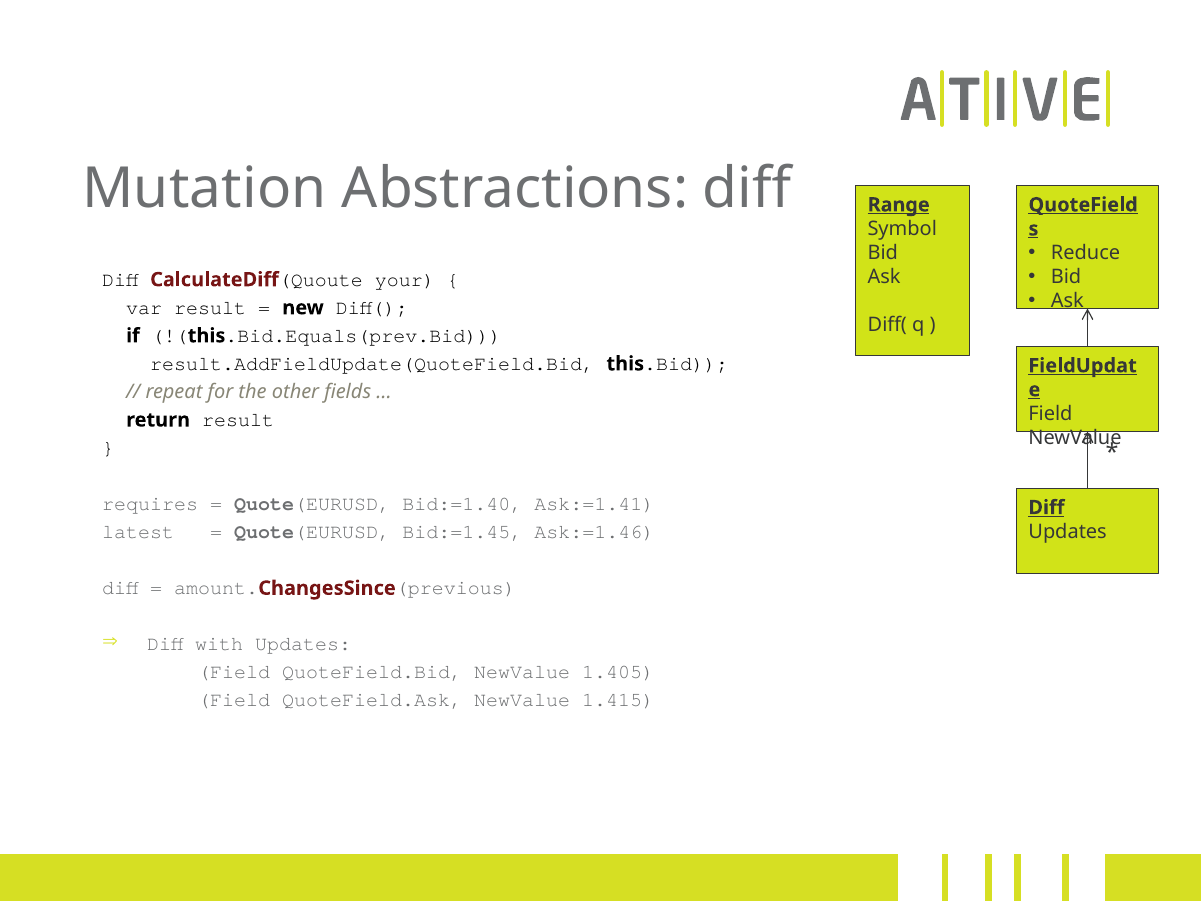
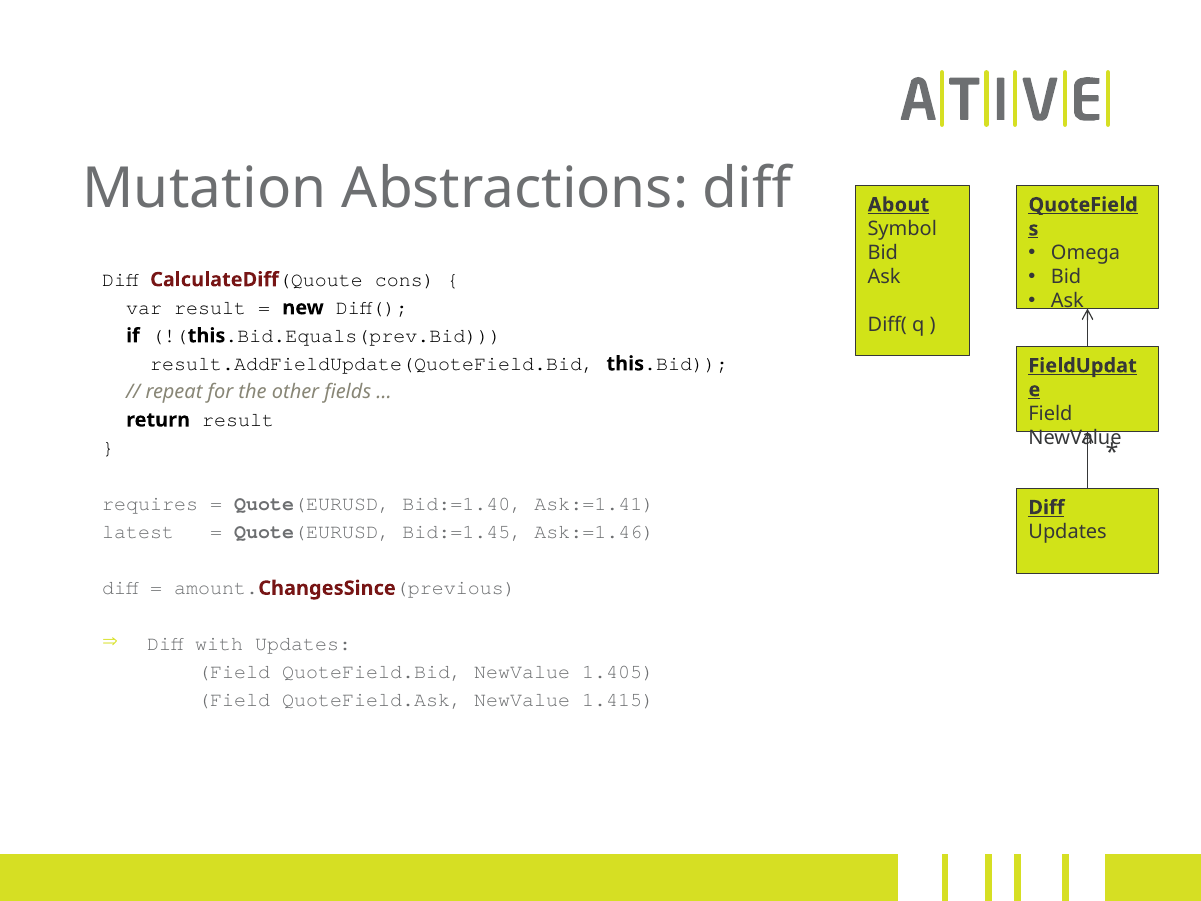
Range: Range -> About
Reduce: Reduce -> Omega
your: your -> cons
